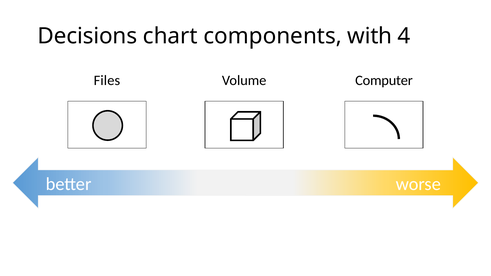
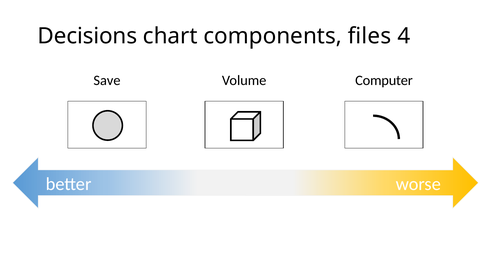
with: with -> files
Files: Files -> Save
